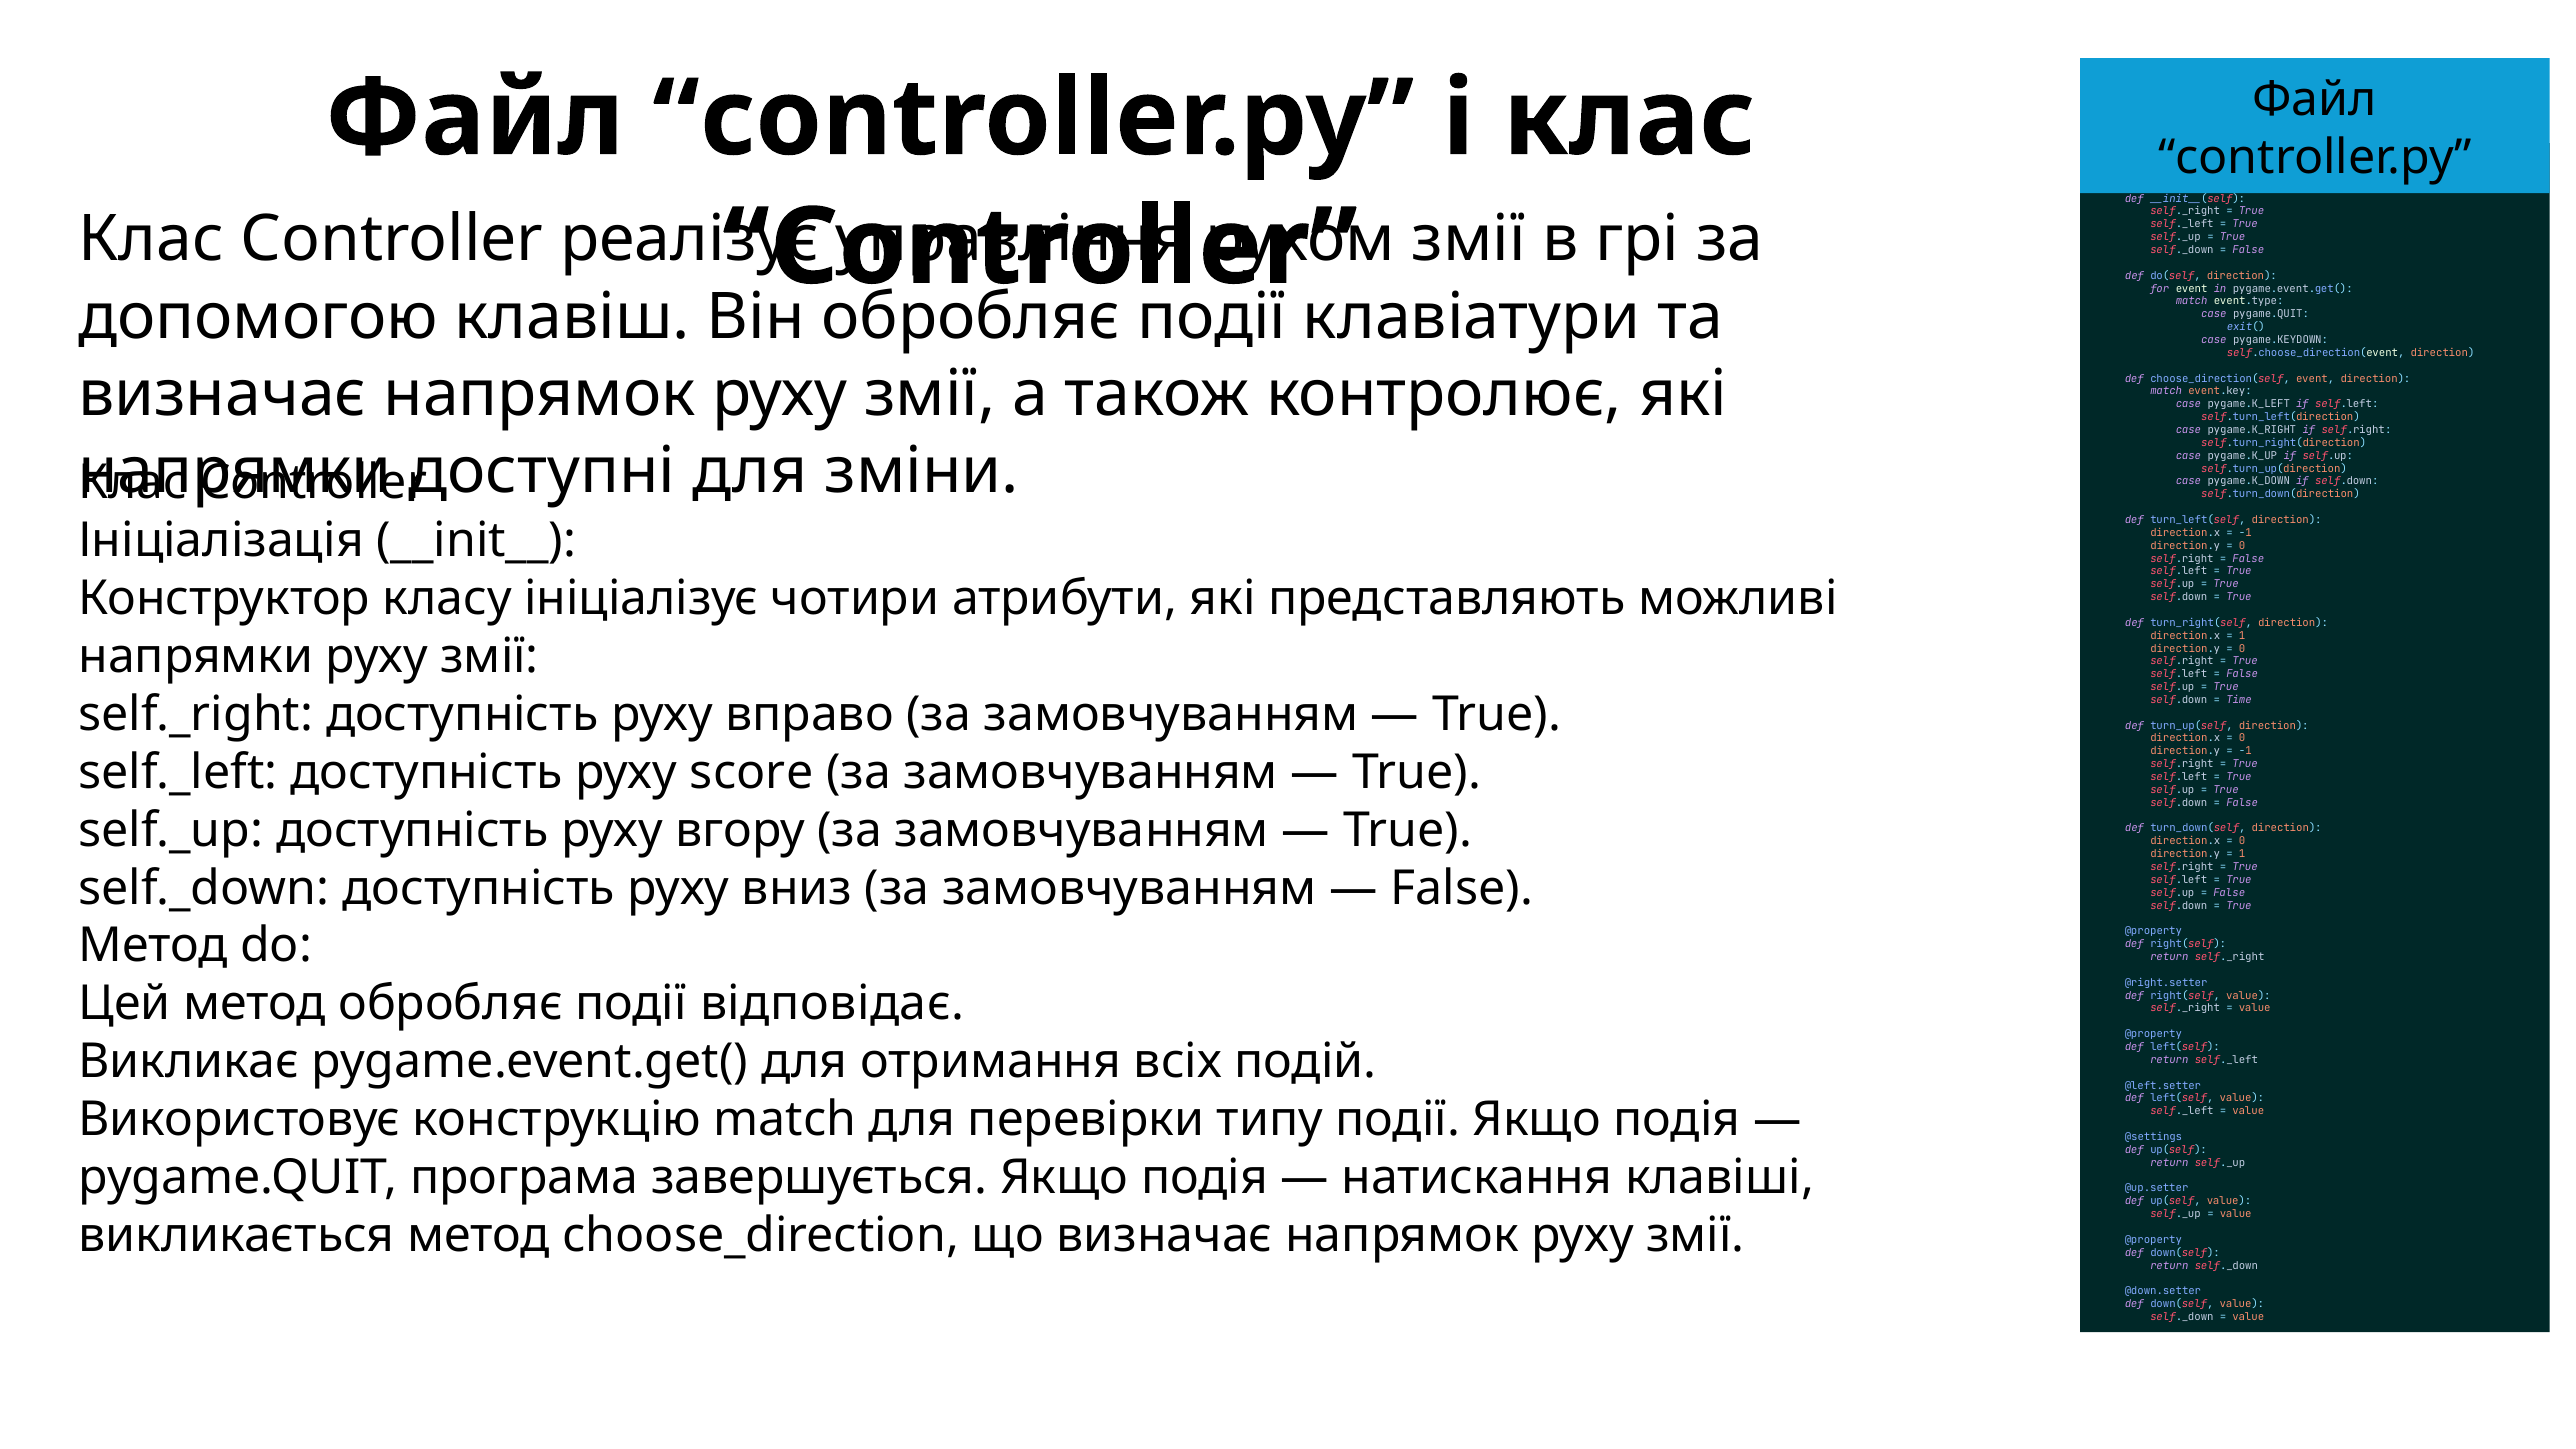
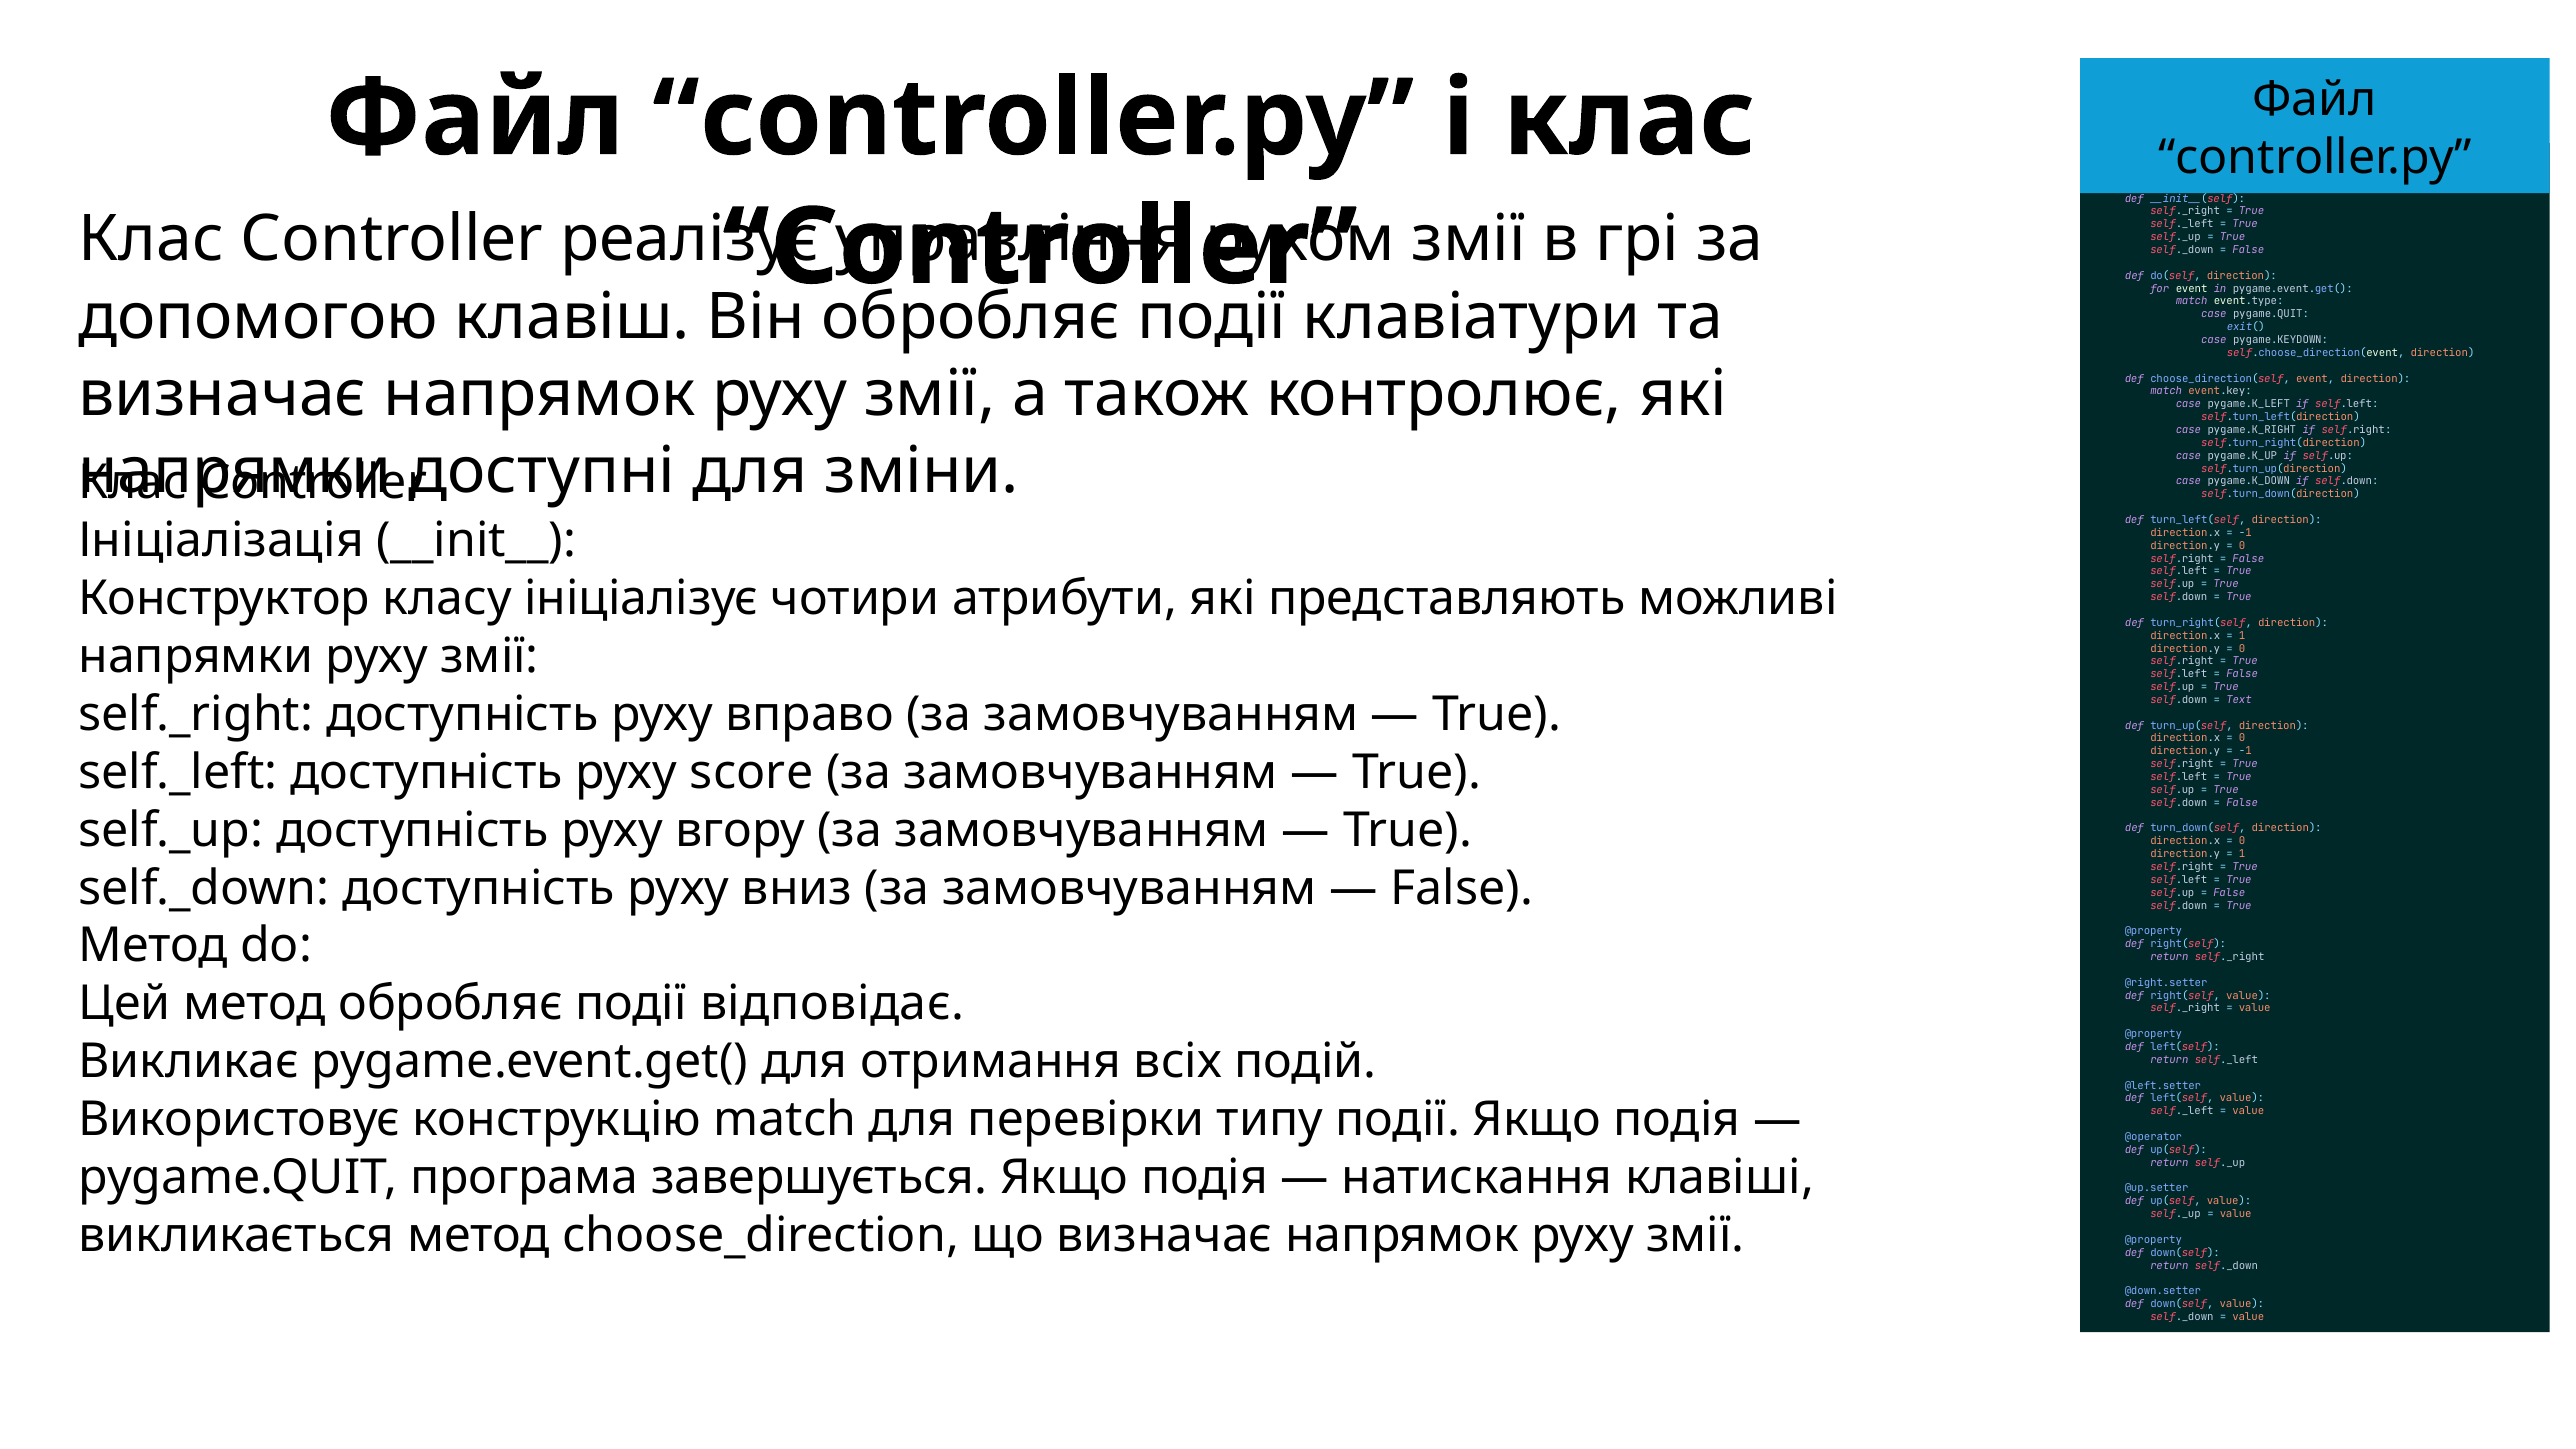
Time: Time -> Text
@settings: @settings -> @operator
